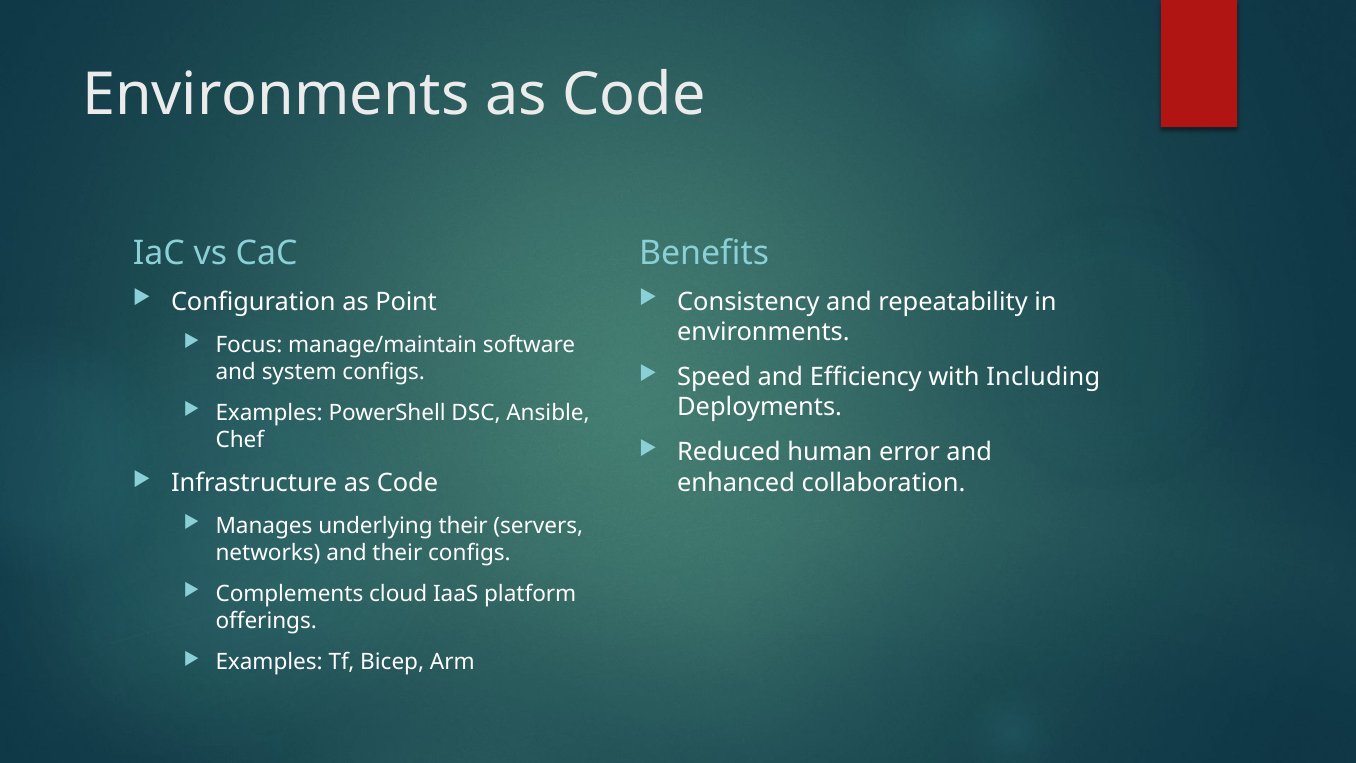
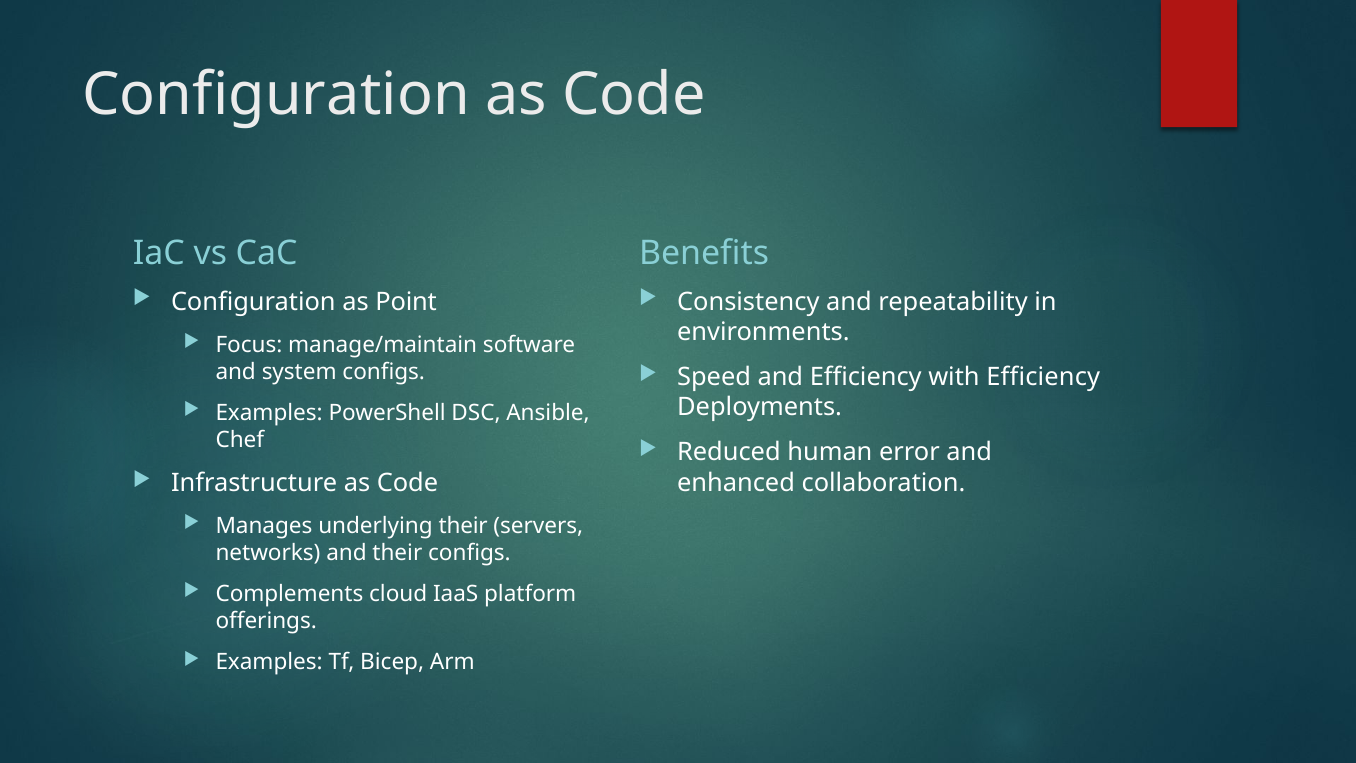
Environments at (276, 95): Environments -> Configuration
with Including: Including -> Efficiency
